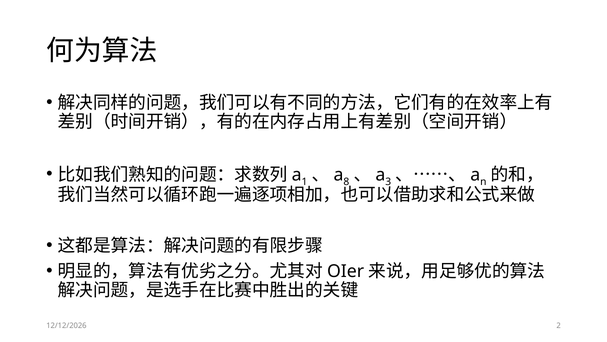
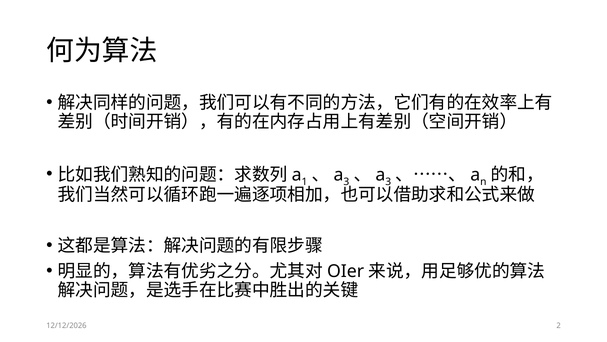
8 at (346, 182): 8 -> 3
